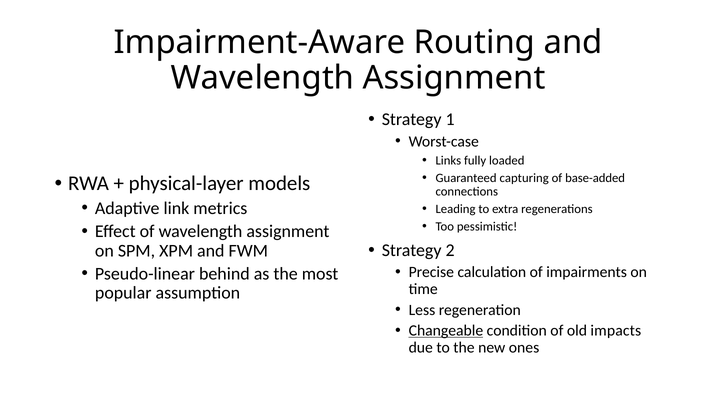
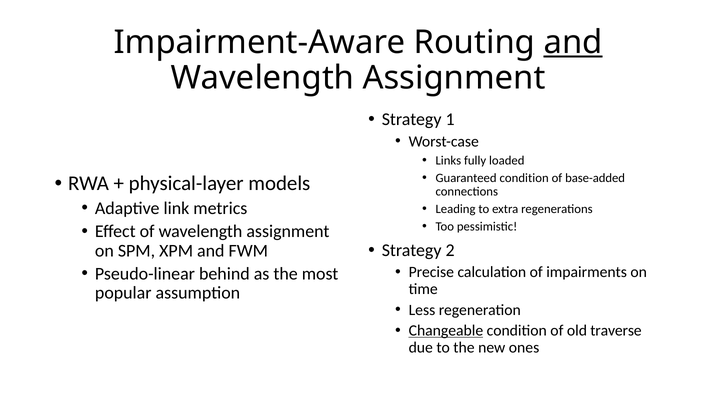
and at (573, 42) underline: none -> present
Guaranteed capturing: capturing -> condition
impacts: impacts -> traverse
